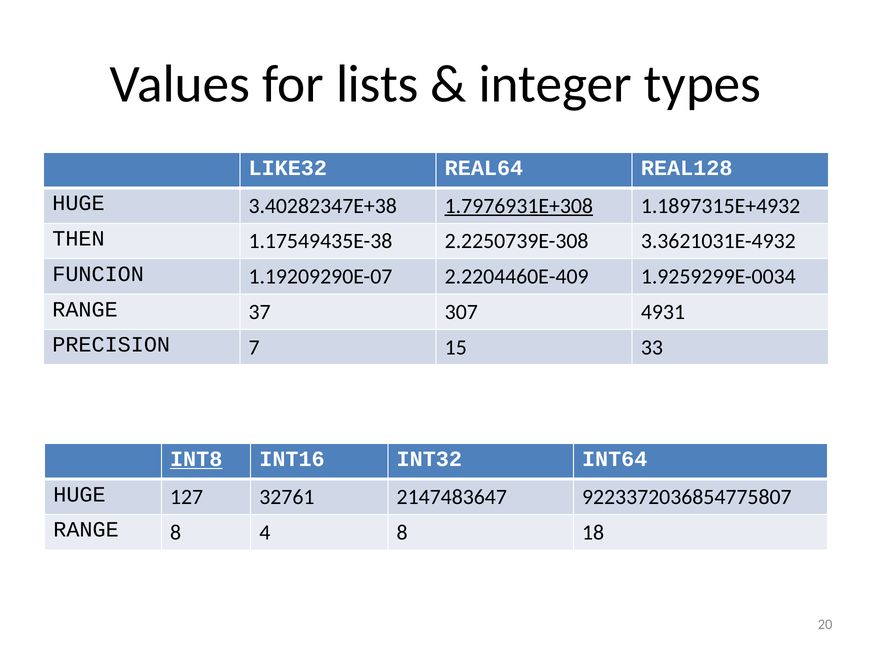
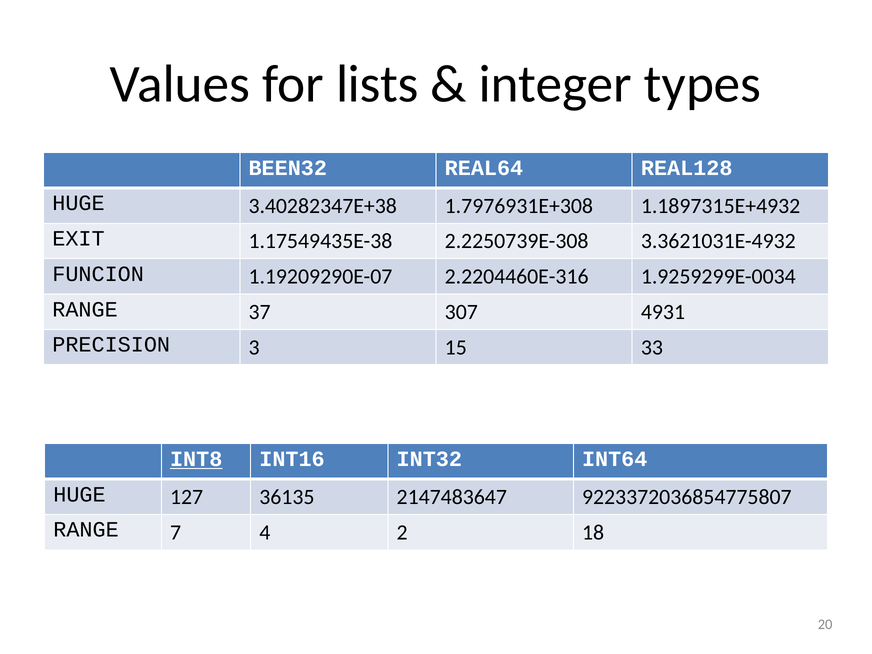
LIKE32: LIKE32 -> BEEN32
1.7976931E+308 underline: present -> none
THEN: THEN -> EXIT
2.2204460E-409: 2.2204460E-409 -> 2.2204460E-316
7: 7 -> 3
32761: 32761 -> 36135
RANGE 8: 8 -> 7
4 8: 8 -> 2
